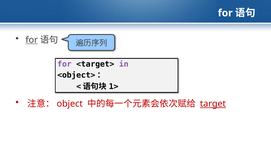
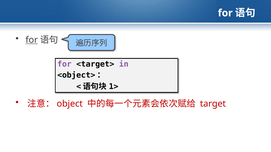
target underline: present -> none
